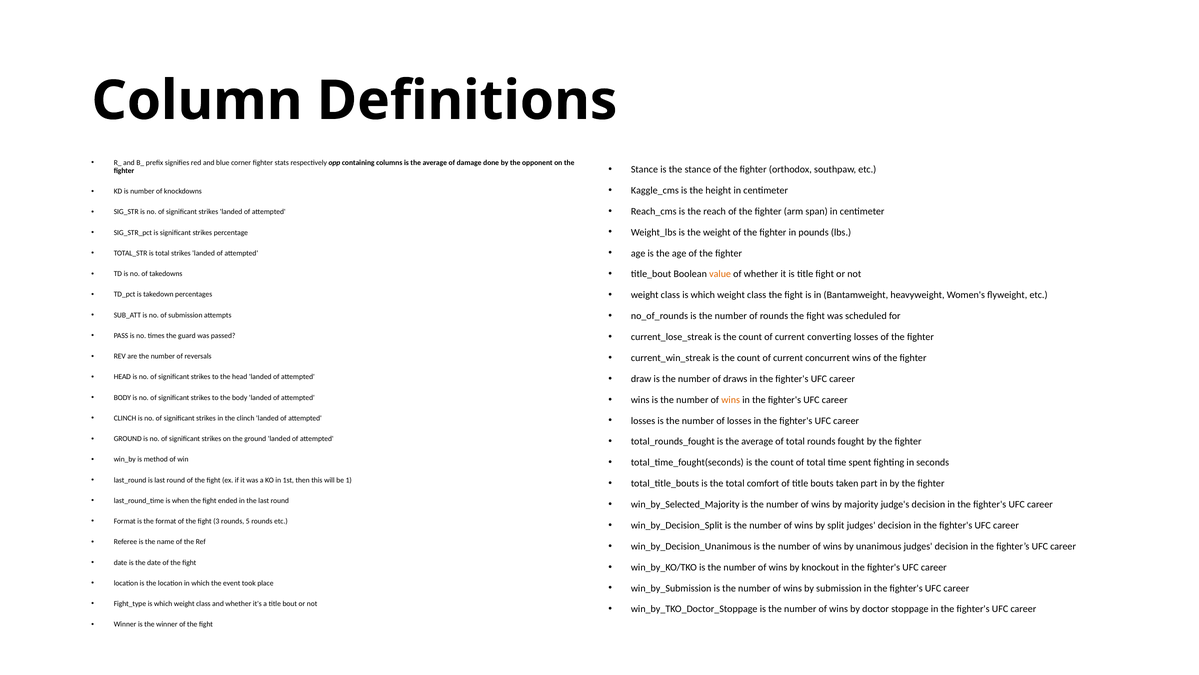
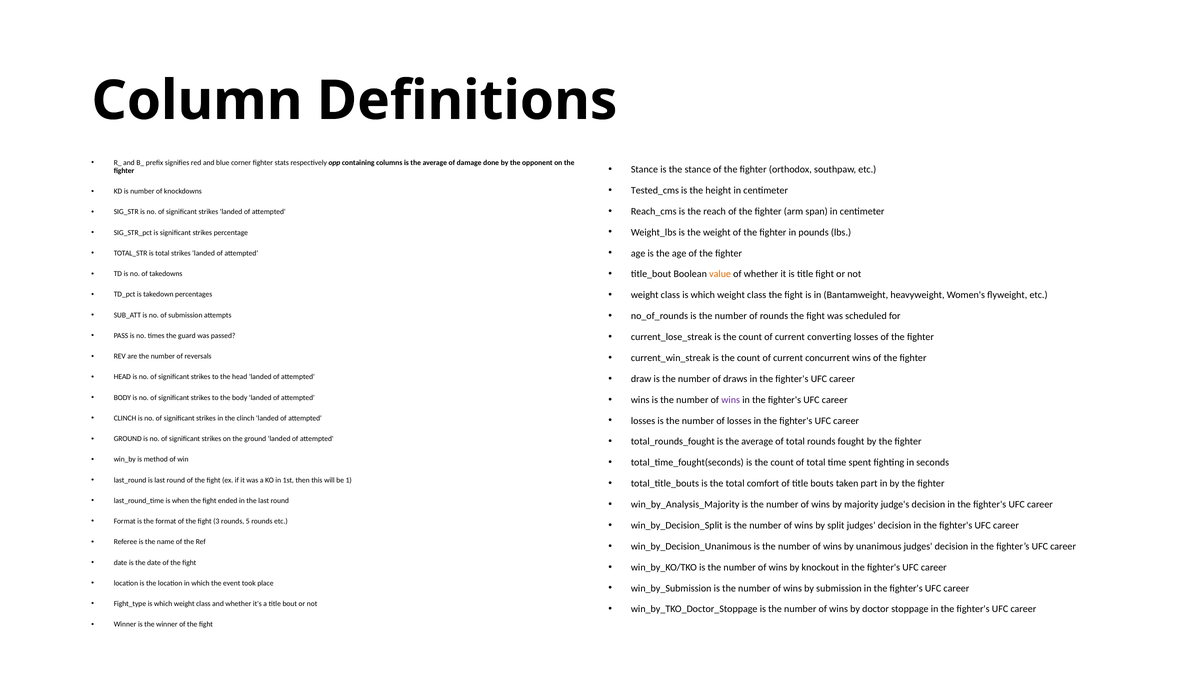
Kaggle_cms: Kaggle_cms -> Tested_cms
wins at (731, 399) colour: orange -> purple
win_by_Selected_Majority: win_by_Selected_Majority -> win_by_Analysis_Majority
